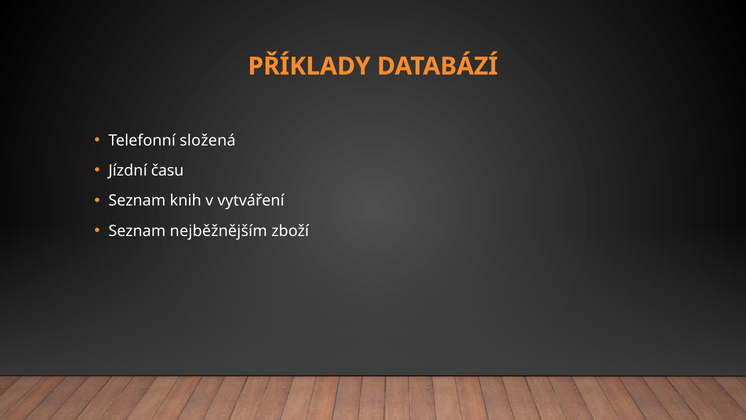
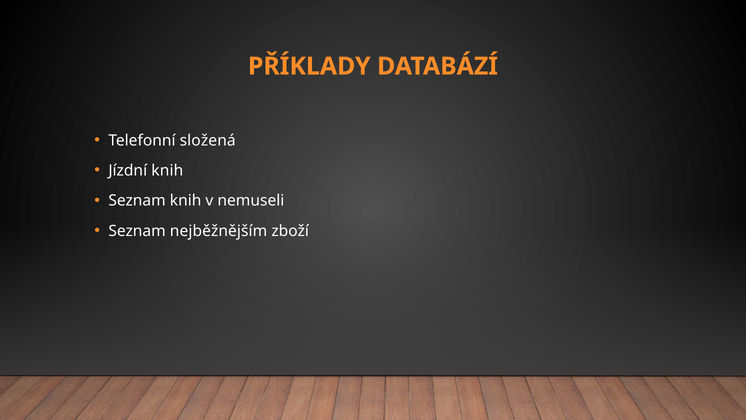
Jízdní času: času -> knih
vytváření: vytváření -> nemuseli
